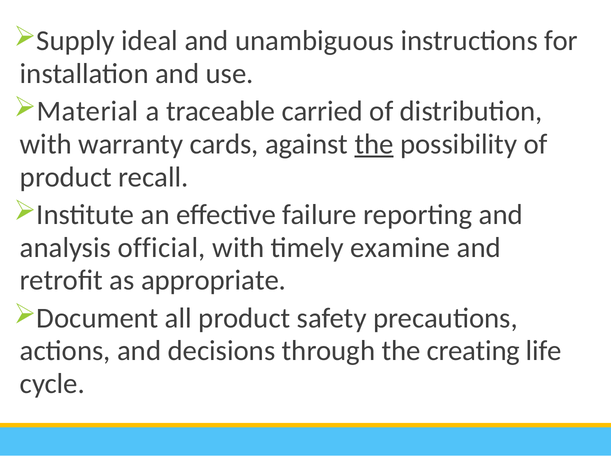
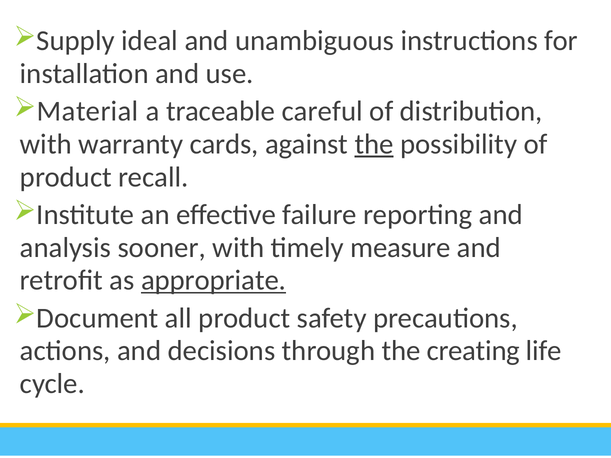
carried: carried -> careful
official: official -> sooner
examine: examine -> measure
appropriate underline: none -> present
